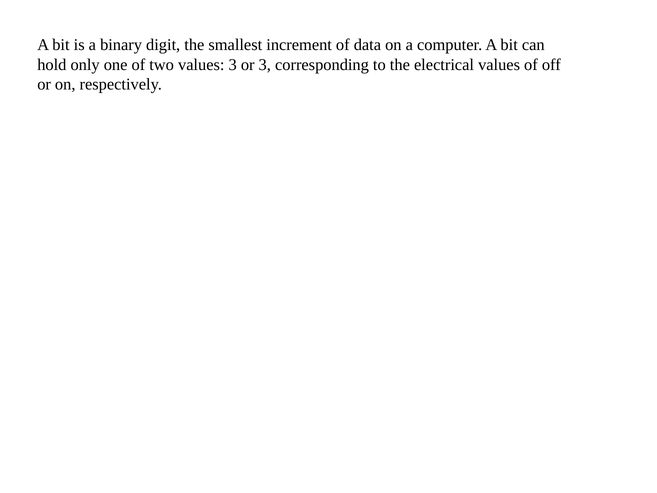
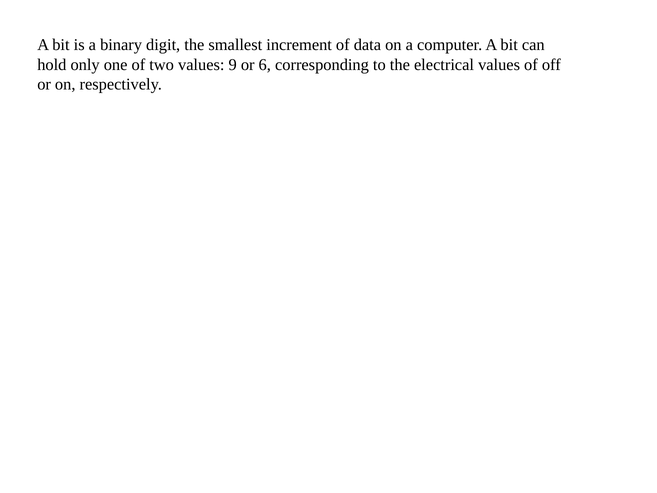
values 3: 3 -> 9
or 3: 3 -> 6
